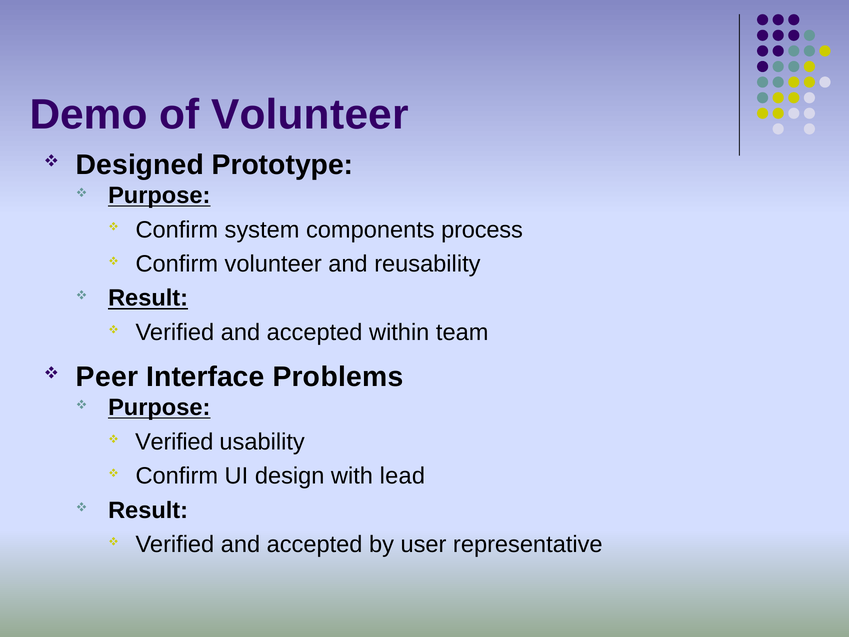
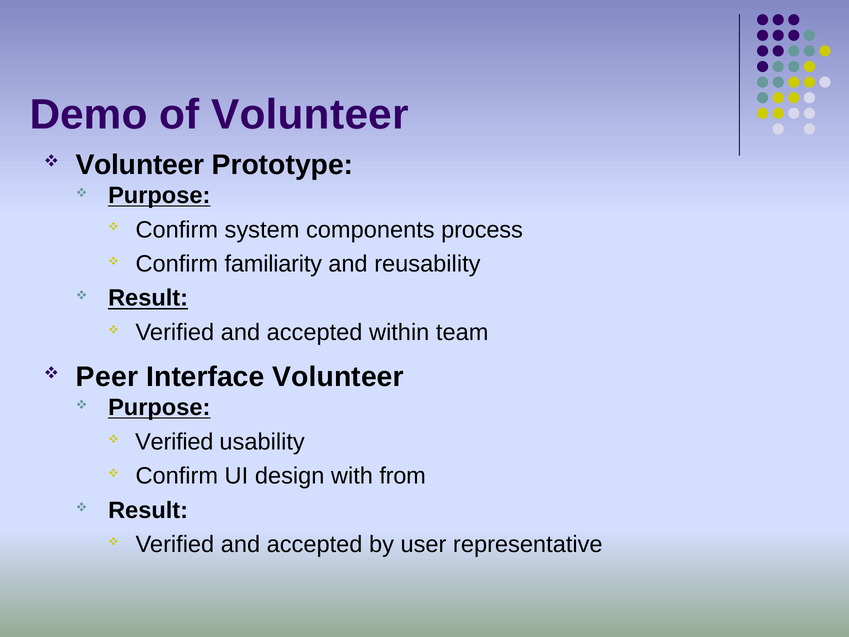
Designed at (140, 165): Designed -> Volunteer
Confirm volunteer: volunteer -> familiarity
Interface Problems: Problems -> Volunteer
lead: lead -> from
